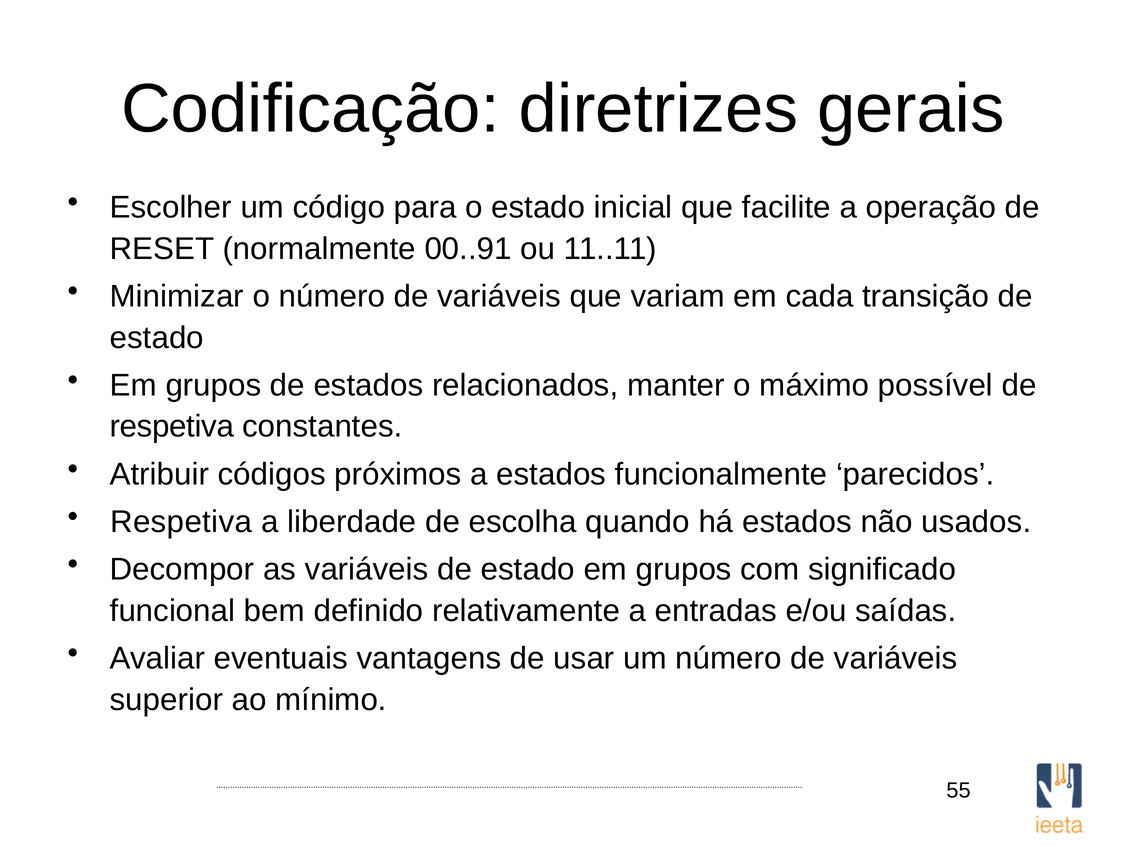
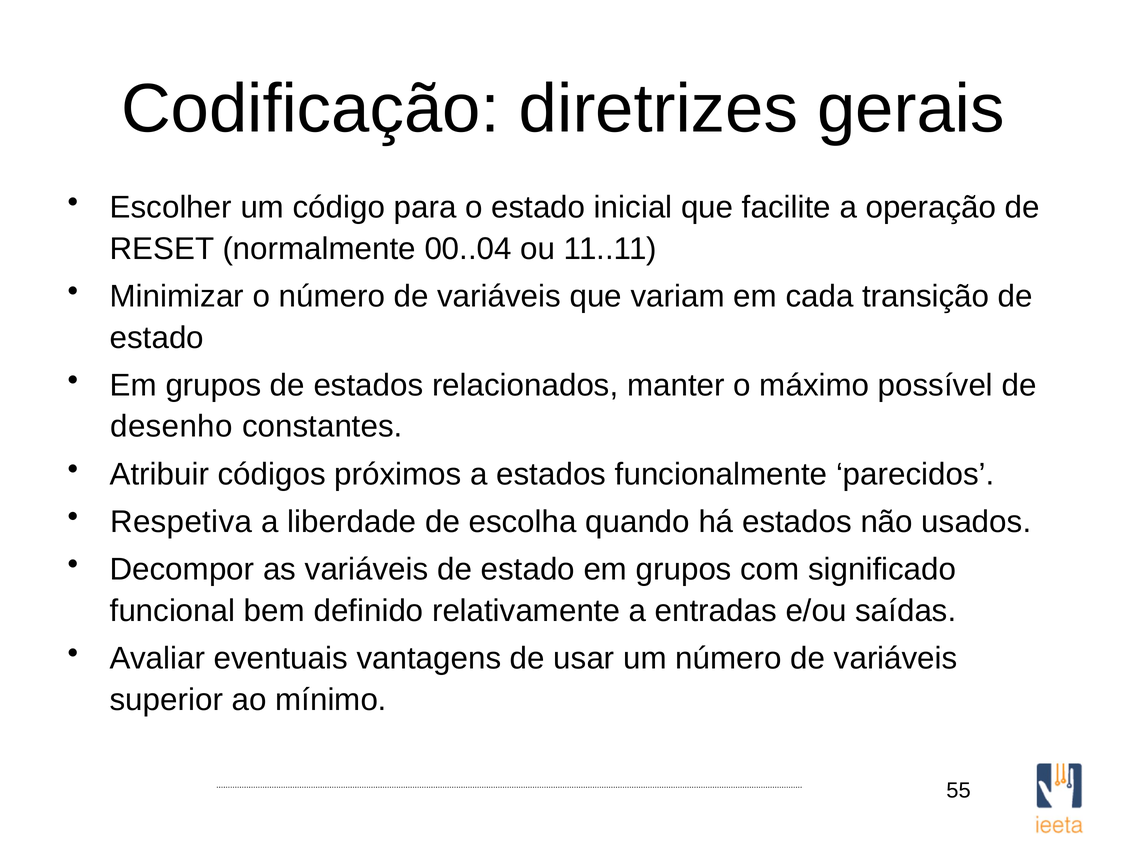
00..91: 00..91 -> 00..04
respetiva at (172, 426): respetiva -> desenho
